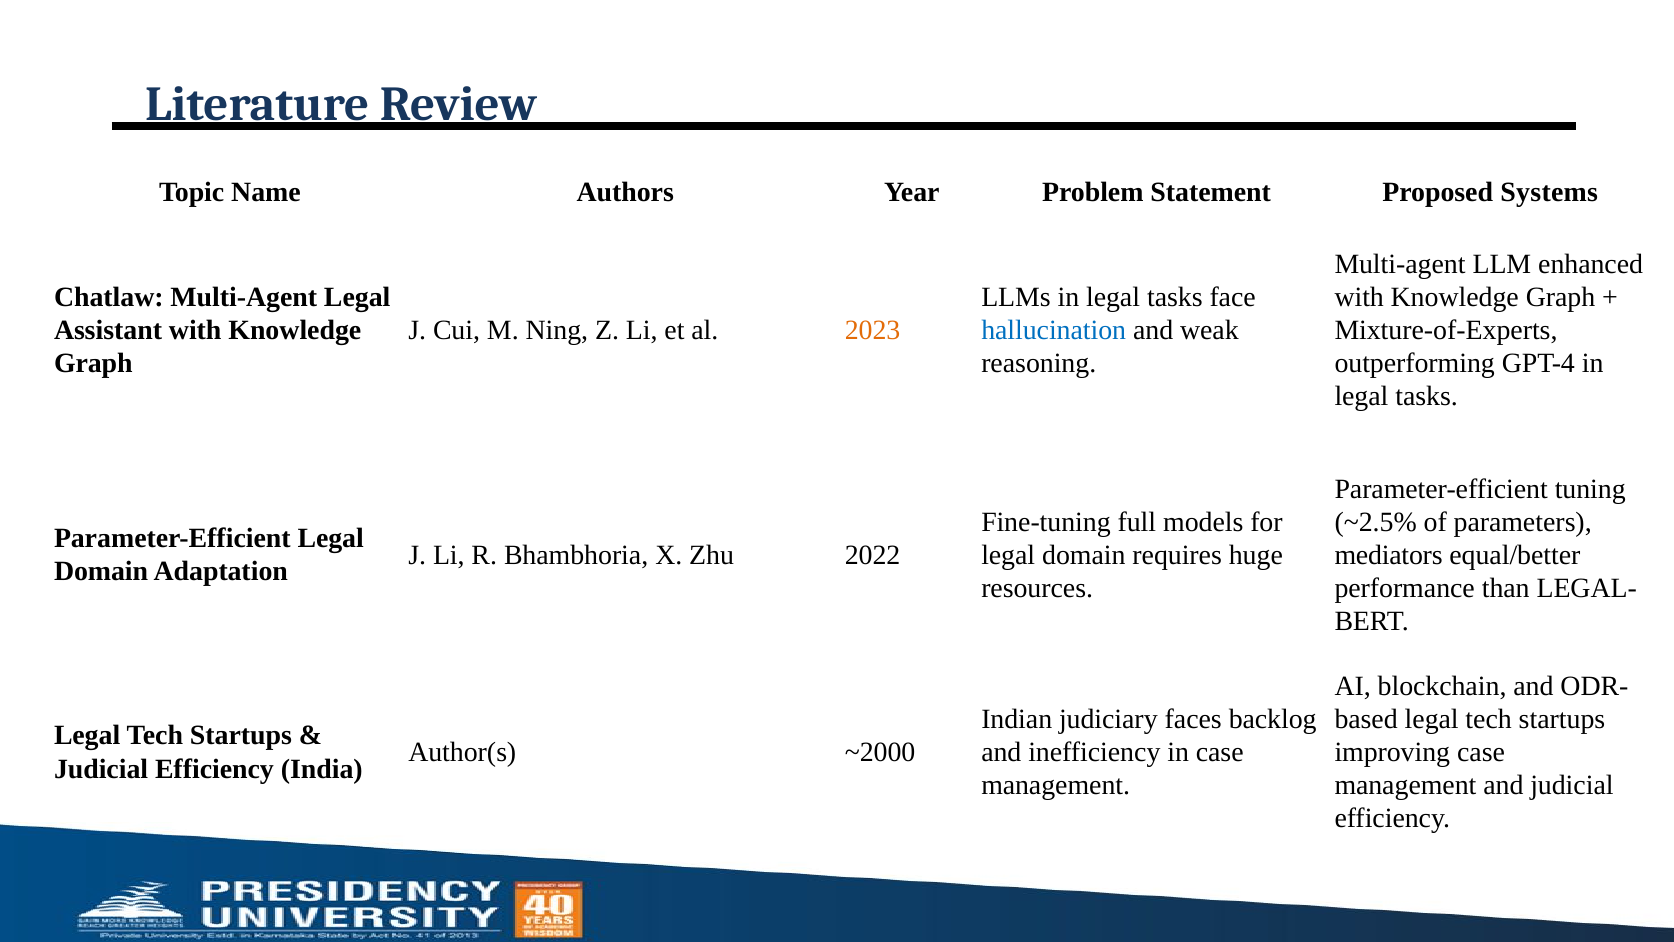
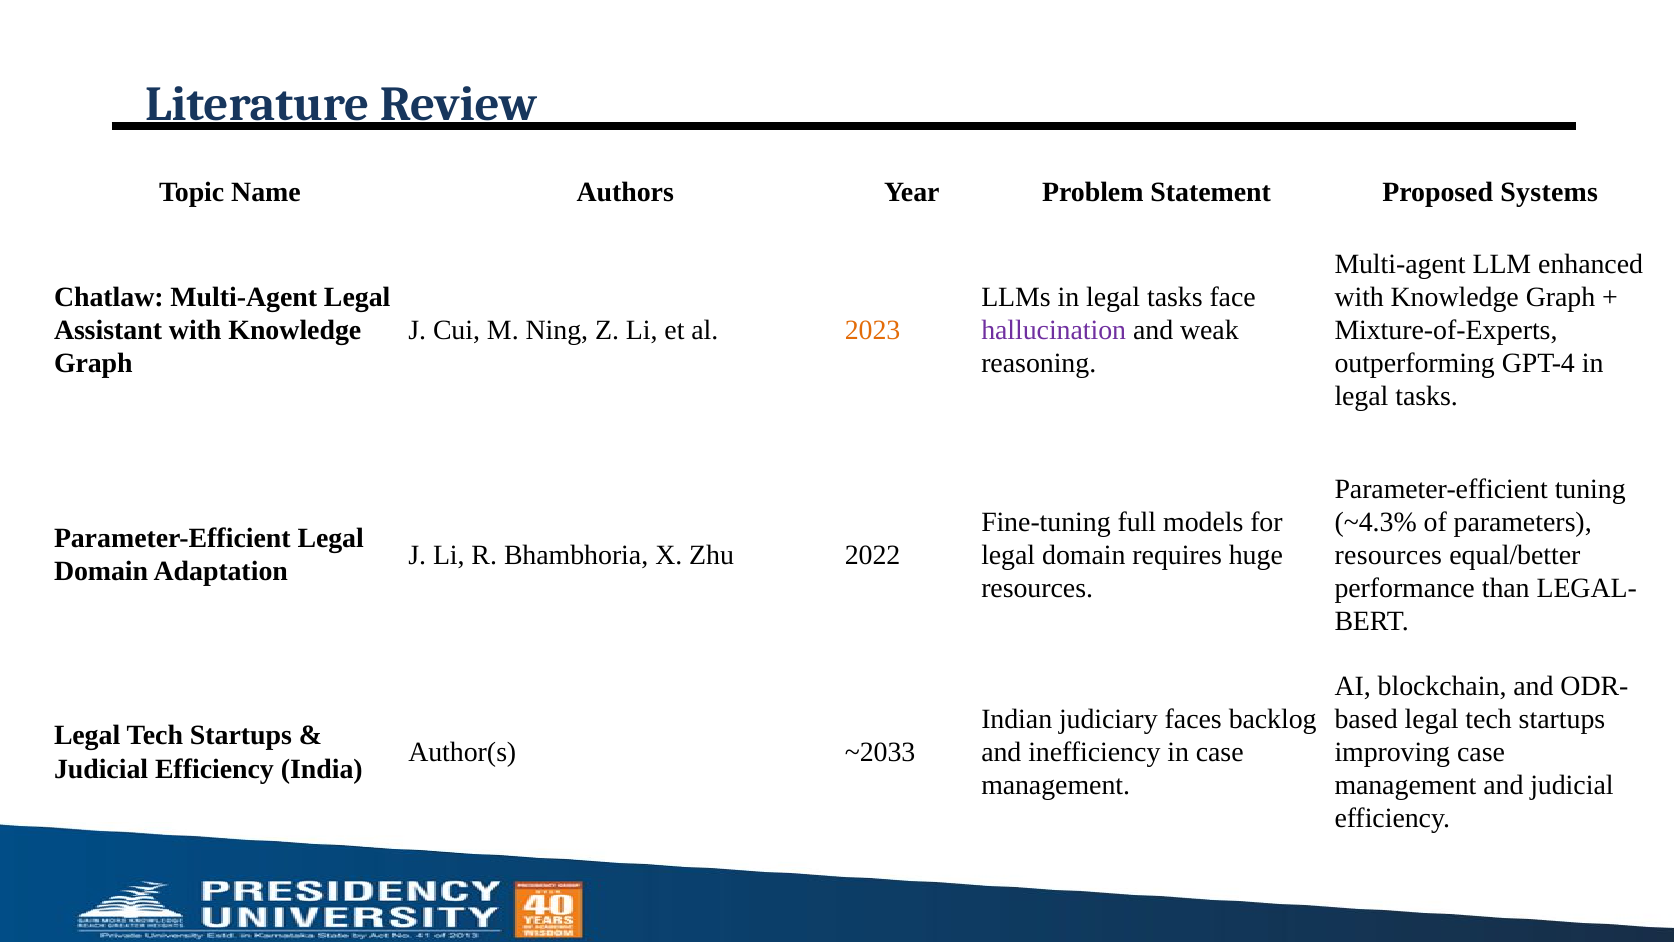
hallucination colour: blue -> purple
~2.5%: ~2.5% -> ~4.3%
mediators at (1389, 555): mediators -> resources
~2000: ~2000 -> ~2033
